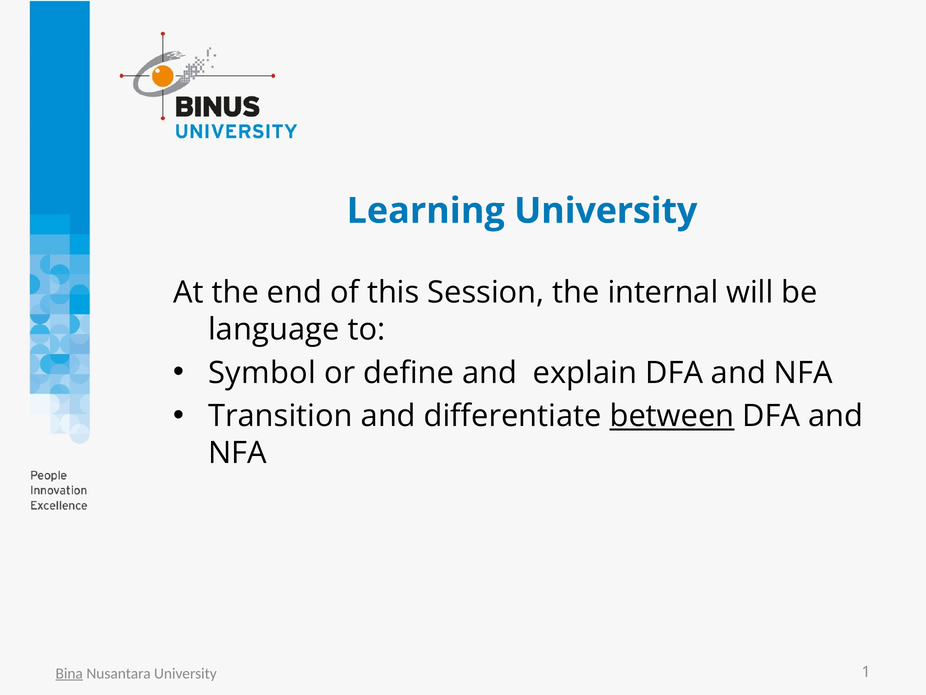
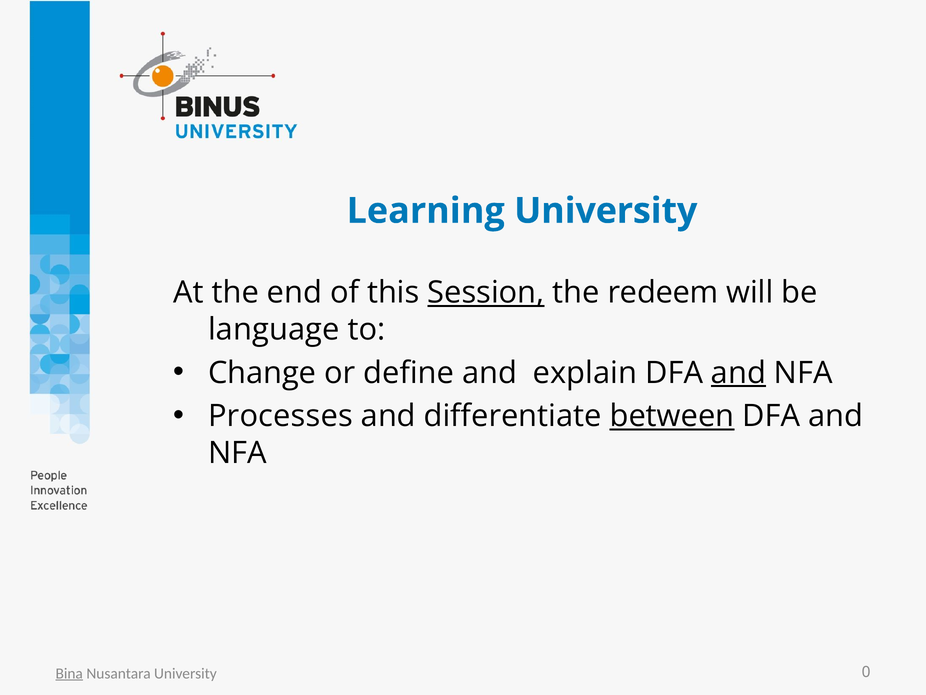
Session underline: none -> present
internal: internal -> redeem
Symbol: Symbol -> Change
and at (738, 373) underline: none -> present
Transition: Transition -> Processes
1: 1 -> 0
